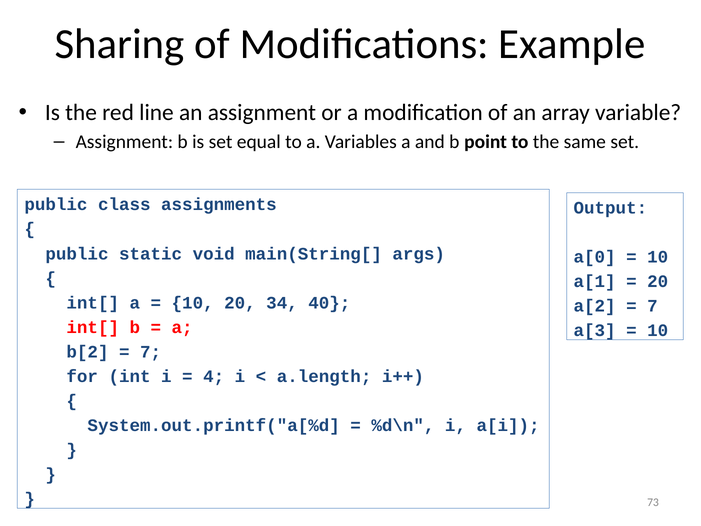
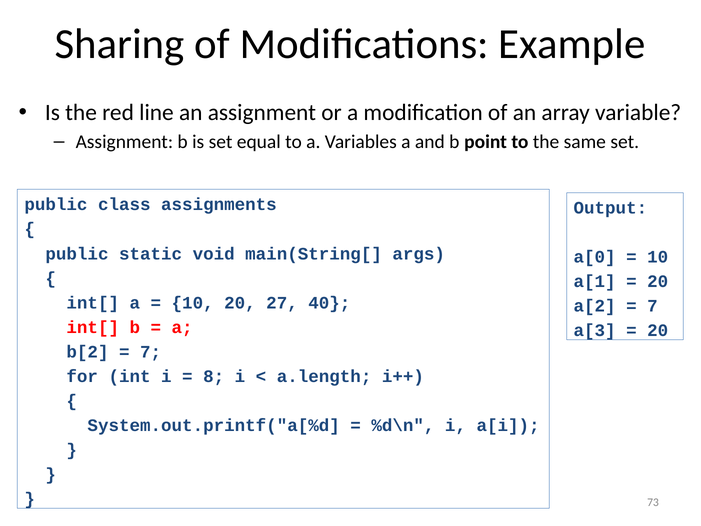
34: 34 -> 27
10 at (658, 330): 10 -> 20
4: 4 -> 8
